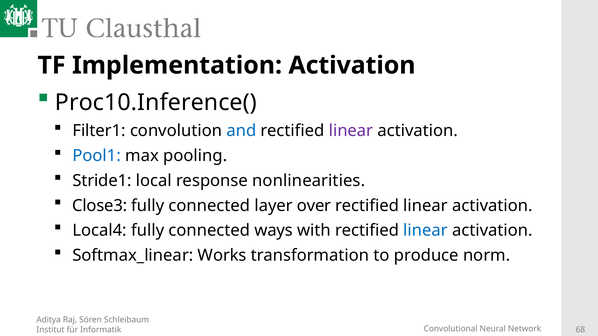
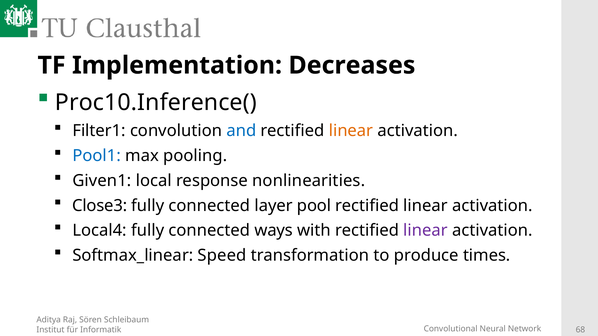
Implementation Activation: Activation -> Decreases
linear at (351, 131) colour: purple -> orange
Stride1: Stride1 -> Given1
over: over -> pool
linear at (426, 231) colour: blue -> purple
Works: Works -> Speed
norm: norm -> times
